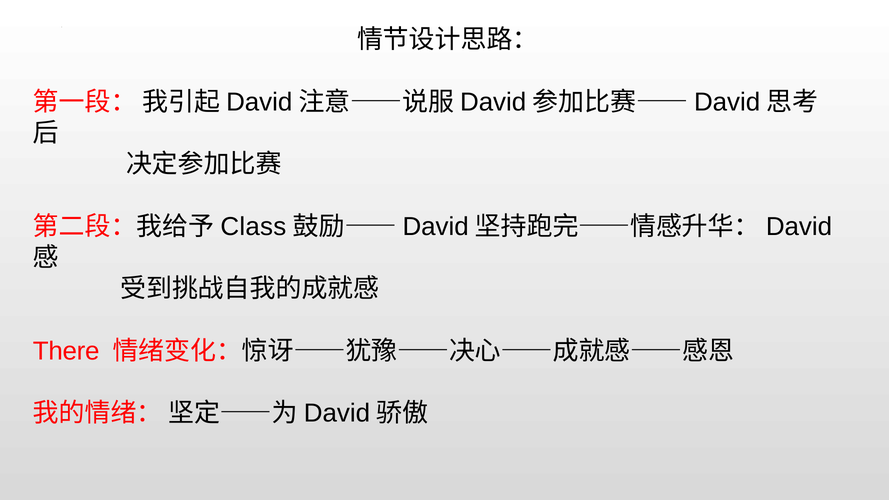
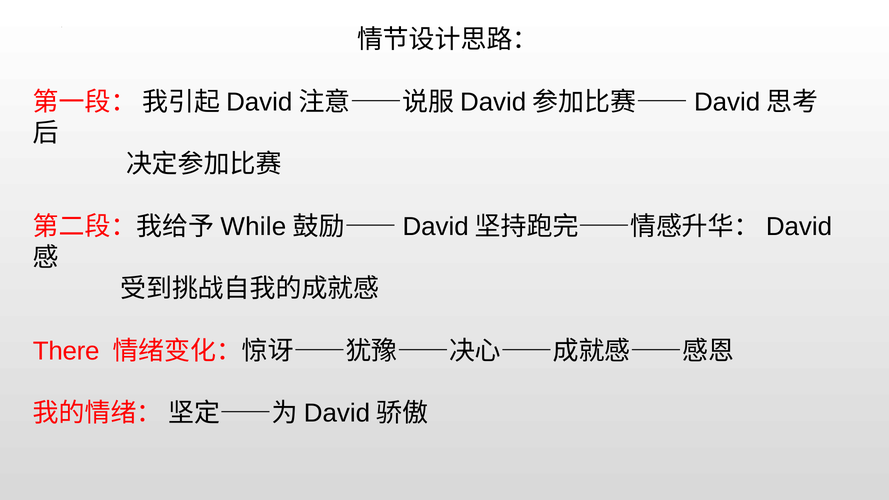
Class: Class -> While
